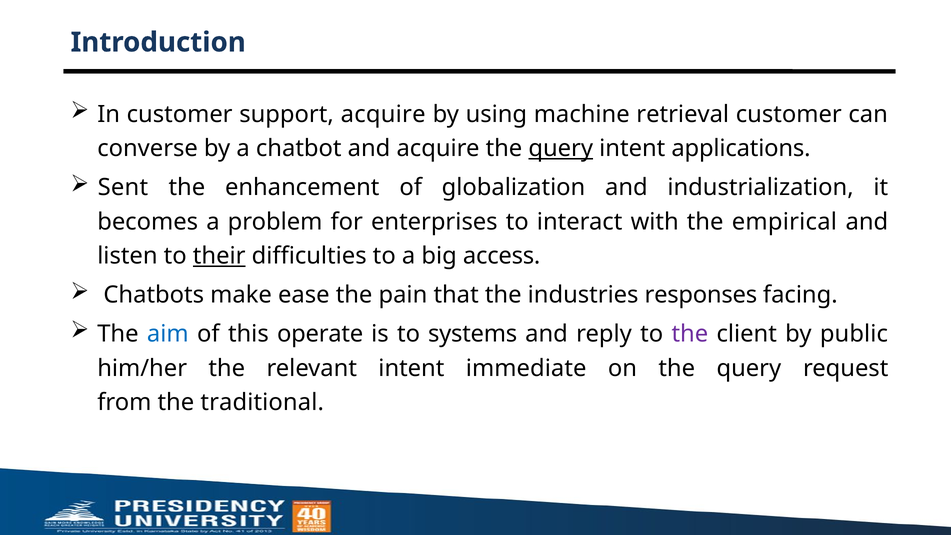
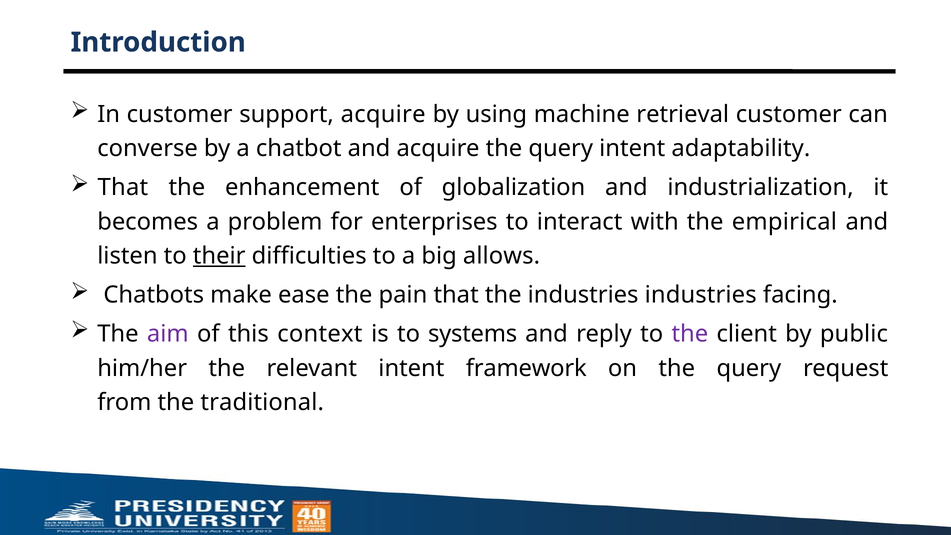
query at (561, 149) underline: present -> none
applications: applications -> adaptability
Sent at (123, 188): Sent -> That
access: access -> allows
industries responses: responses -> industries
aim colour: blue -> purple
operate: operate -> context
immediate: immediate -> framework
